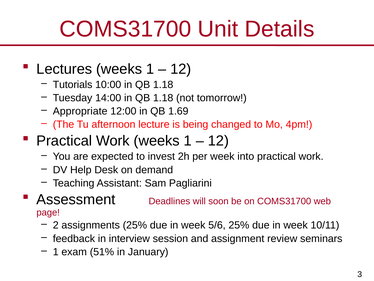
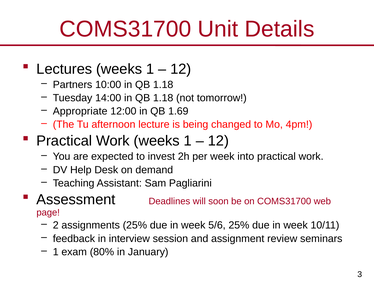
Tutorials: Tutorials -> Partners
51%: 51% -> 80%
